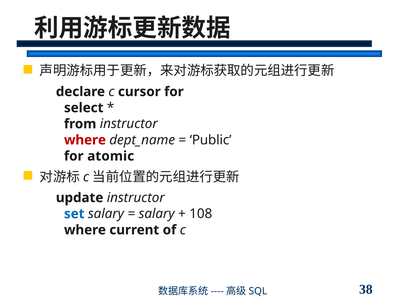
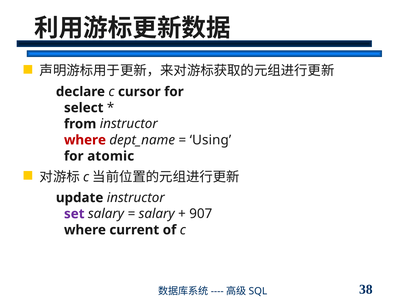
Public: Public -> Using
set colour: blue -> purple
108: 108 -> 907
